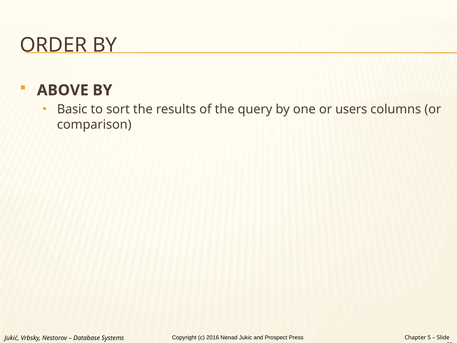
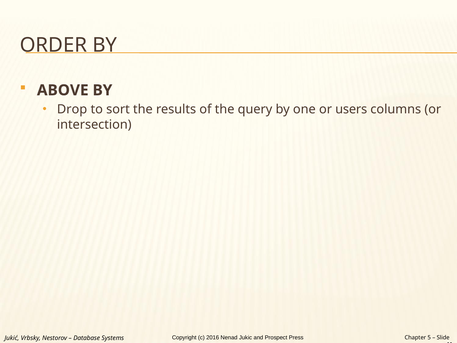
Basic: Basic -> Drop
comparison: comparison -> intersection
